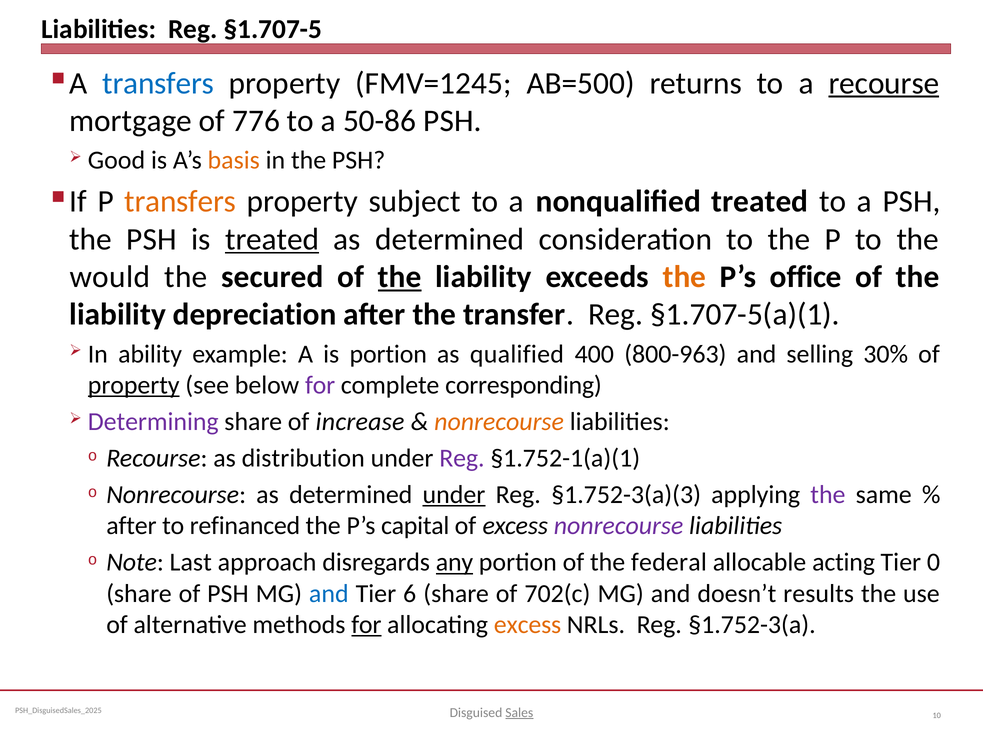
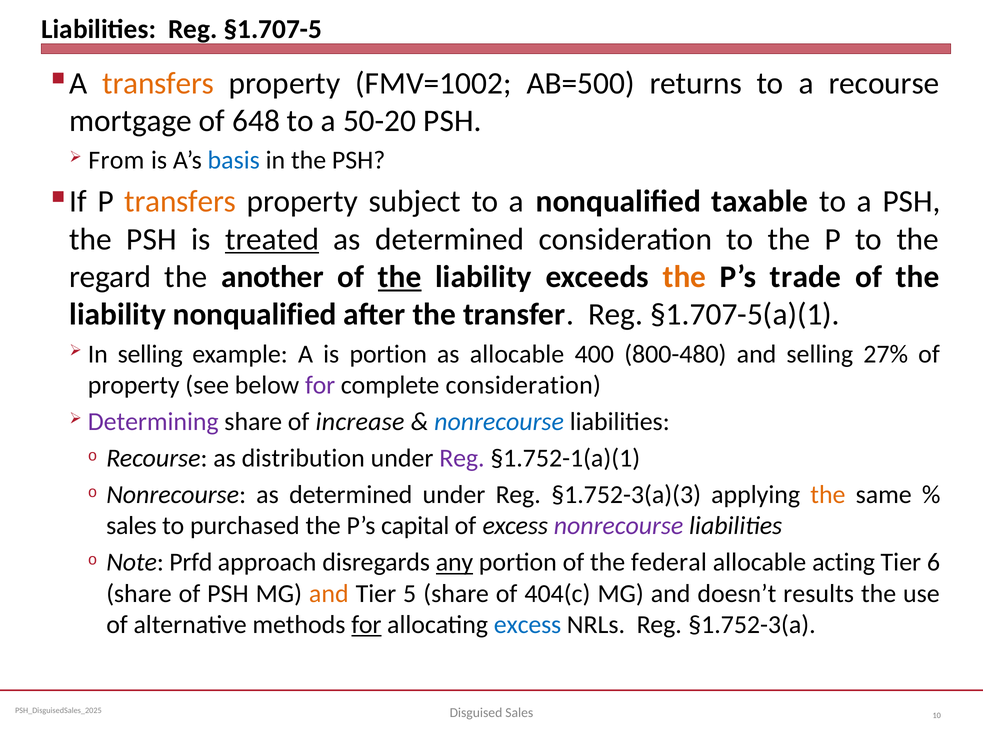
transfers at (158, 83) colour: blue -> orange
FMV=1245: FMV=1245 -> FMV=1002
recourse at (884, 83) underline: present -> none
776: 776 -> 648
50-86: 50-86 -> 50-20
Good: Good -> From
basis colour: orange -> blue
nonqualified treated: treated -> taxable
would: would -> regard
secured: secured -> another
office: office -> trade
liability depreciation: depreciation -> nonqualified
In ability: ability -> selling
as qualified: qualified -> allocable
800-963: 800-963 -> 800-480
30%: 30% -> 27%
property at (134, 385) underline: present -> none
complete corresponding: corresponding -> consideration
nonrecourse at (499, 422) colour: orange -> blue
under at (454, 495) underline: present -> none
the at (828, 495) colour: purple -> orange
after at (131, 526): after -> sales
refinanced: refinanced -> purchased
Last: Last -> Prfd
0: 0 -> 6
and at (329, 594) colour: blue -> orange
6: 6 -> 5
702(c: 702(c -> 404(c
excess at (528, 625) colour: orange -> blue
Sales at (519, 713) underline: present -> none
